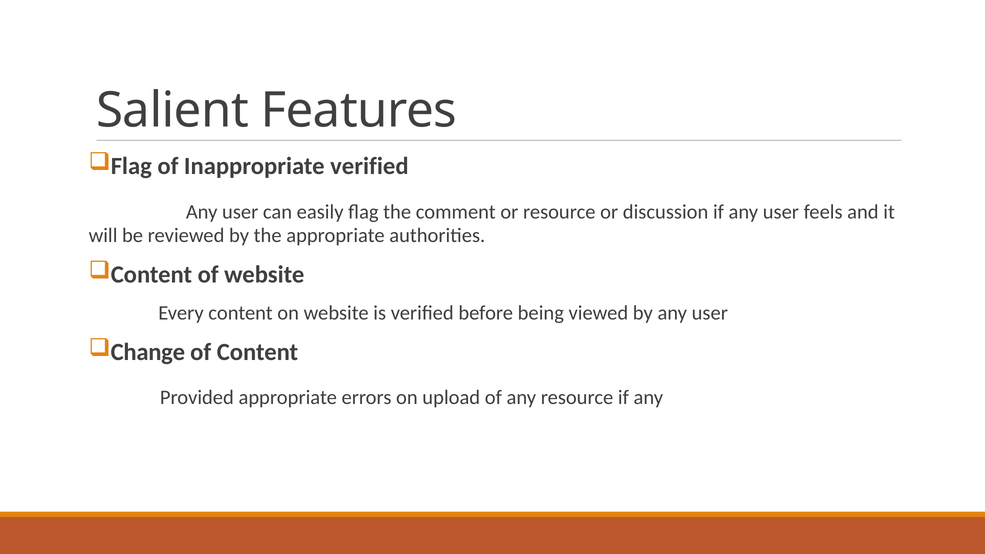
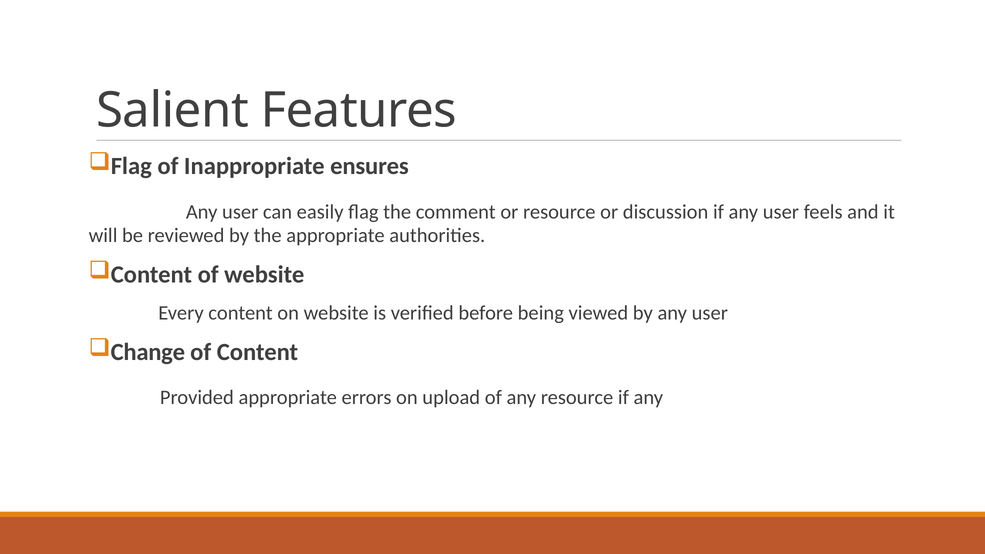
Inappropriate verified: verified -> ensures
